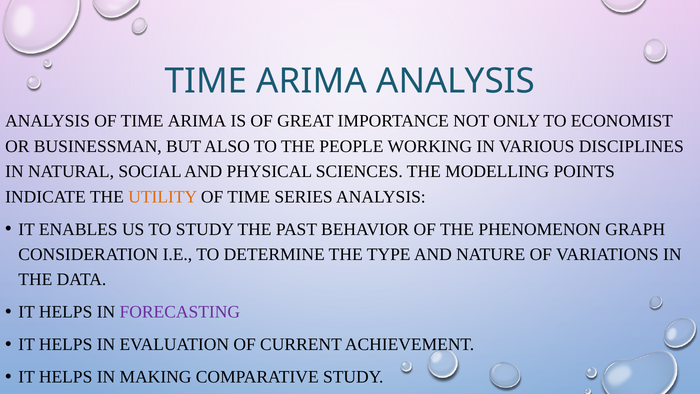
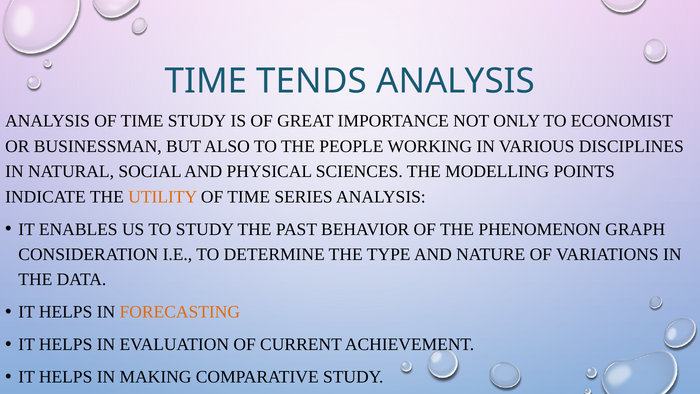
ARIMA at (312, 81): ARIMA -> TENDS
OF TIME ARIMA: ARIMA -> STUDY
FORECASTING colour: purple -> orange
